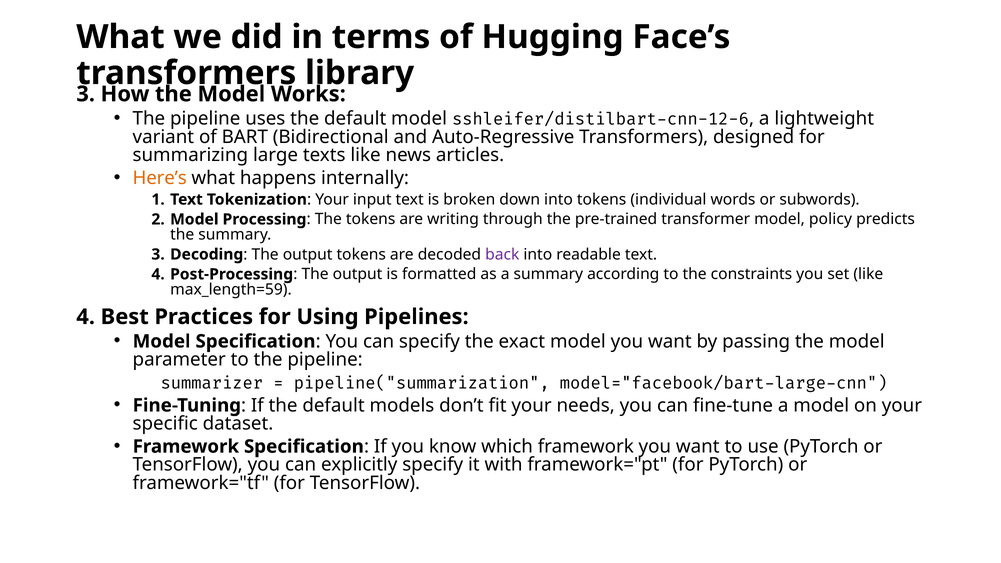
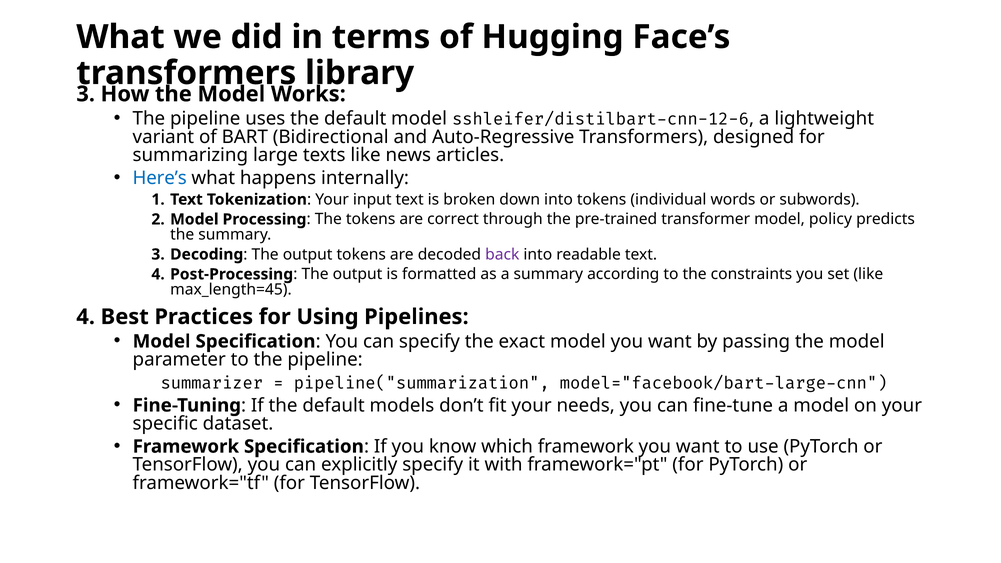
Here’s colour: orange -> blue
writing: writing -> correct
max_length=59: max_length=59 -> max_length=45
